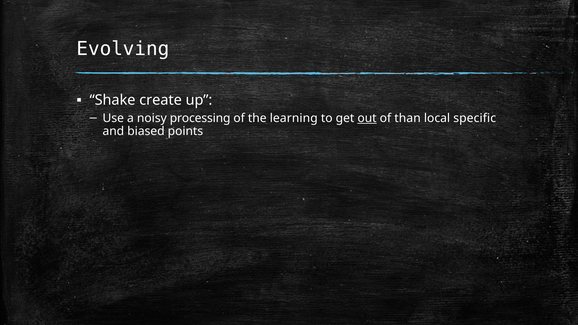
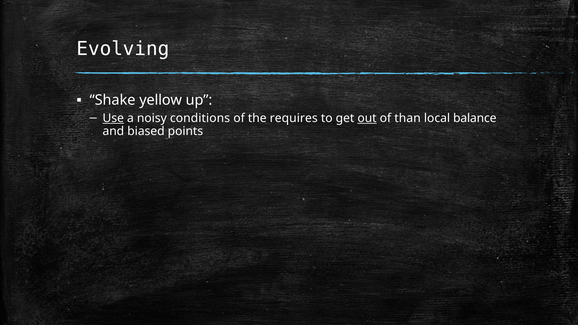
create: create -> yellow
Use underline: none -> present
processing: processing -> conditions
learning: learning -> requires
specific: specific -> balance
